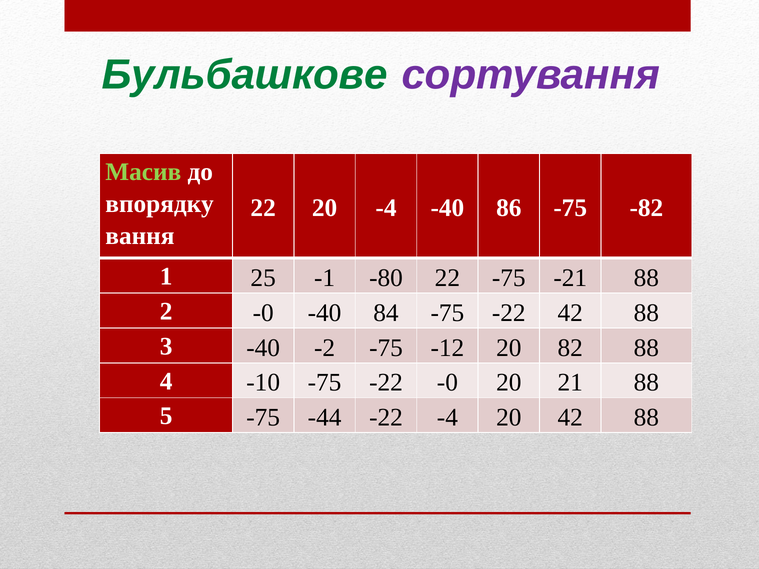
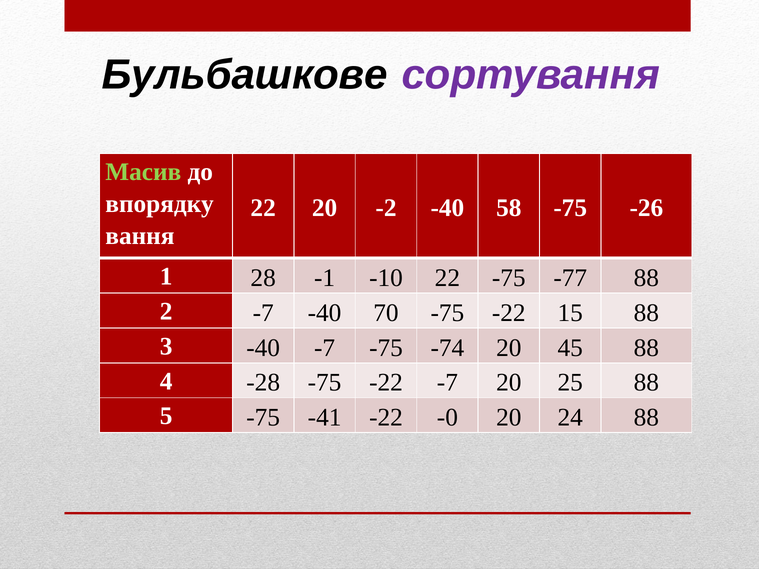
Бульбашкове colour: green -> black
20 -4: -4 -> -2
86: 86 -> 58
-82: -82 -> -26
25: 25 -> 28
-80: -80 -> -10
-21: -21 -> -77
2 -0: -0 -> -7
84: 84 -> 70
-22 42: 42 -> 15
-40 -2: -2 -> -7
-12: -12 -> -74
82: 82 -> 45
-10: -10 -> -28
-22 -0: -0 -> -7
21: 21 -> 25
-44: -44 -> -41
-22 -4: -4 -> -0
20 42: 42 -> 24
